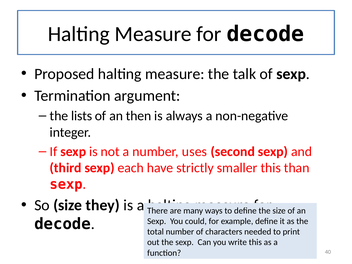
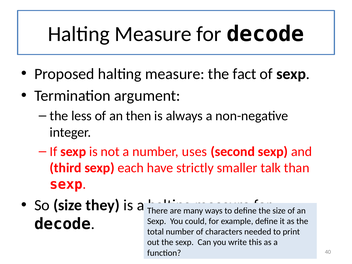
talk: talk -> fact
lists: lists -> less
smaller this: this -> talk
